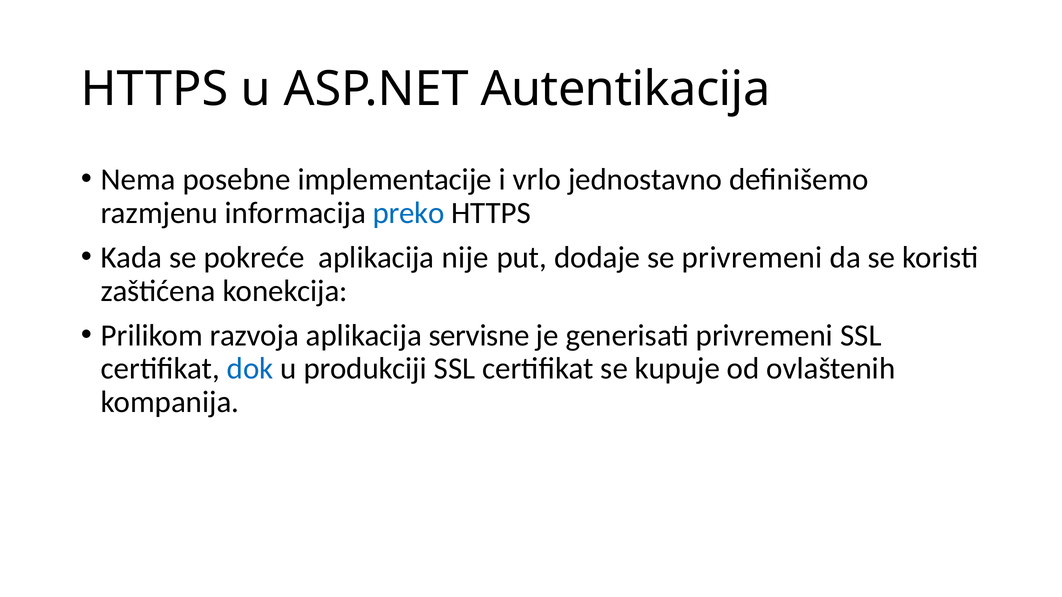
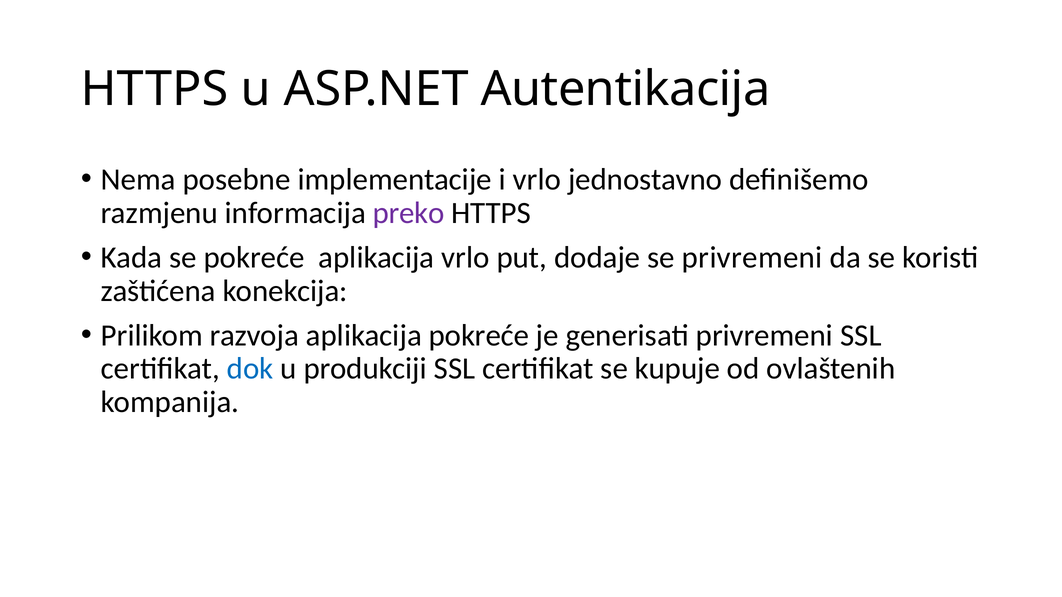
preko colour: blue -> purple
aplikacija nije: nije -> vrlo
aplikacija servisne: servisne -> pokreće
